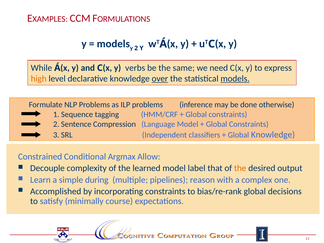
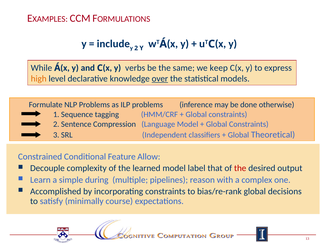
models at (113, 44): models -> include
need: need -> keep
models at (235, 79) underline: present -> none
Global Knowledge: Knowledge -> Theoretical
Argmax at (122, 157): Argmax -> Feature
the at (240, 168) colour: orange -> red
